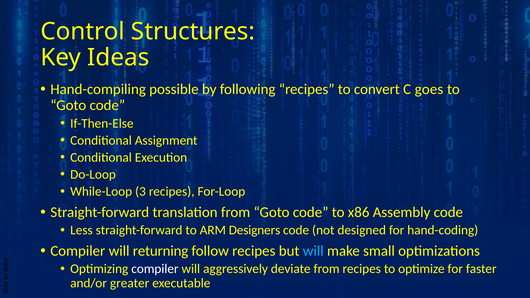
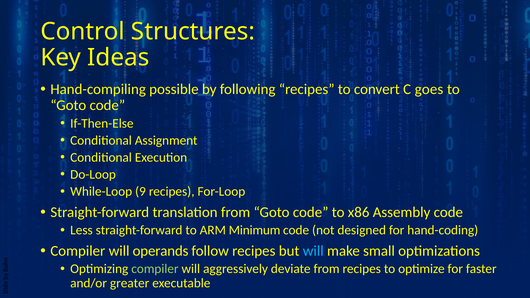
3: 3 -> 9
Designers: Designers -> Minimum
returning: returning -> operands
compiler at (155, 269) colour: white -> light green
